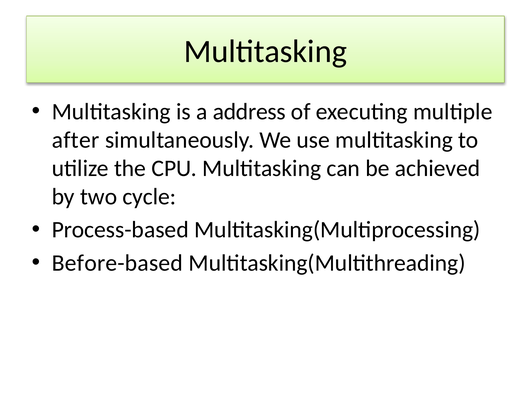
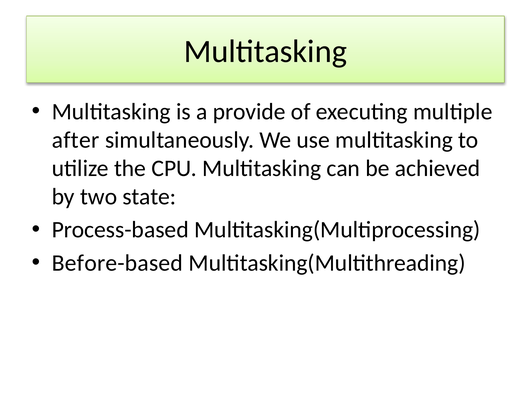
address: address -> provide
cycle: cycle -> state
